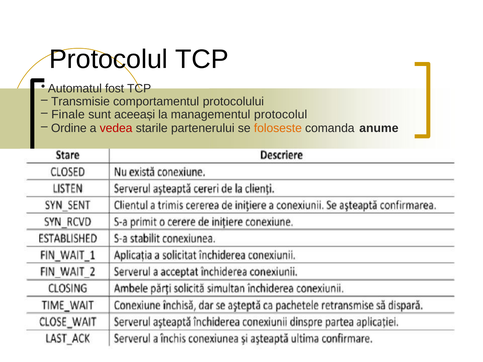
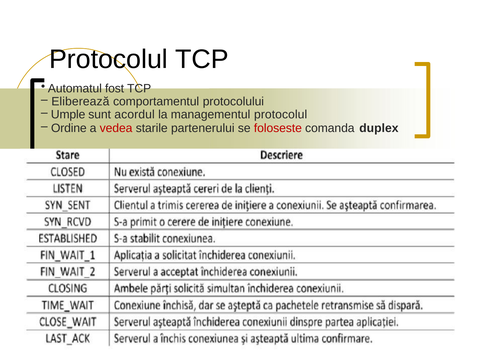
Transmisie: Transmisie -> Eliberează
Finale: Finale -> Umple
aceeași: aceeași -> acordul
foloseste colour: orange -> red
anume: anume -> duplex
